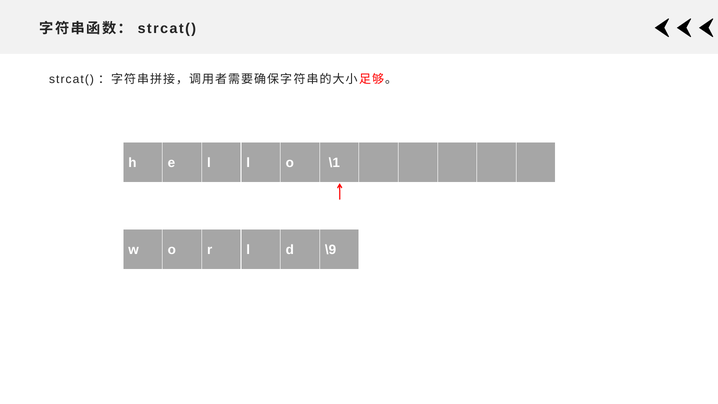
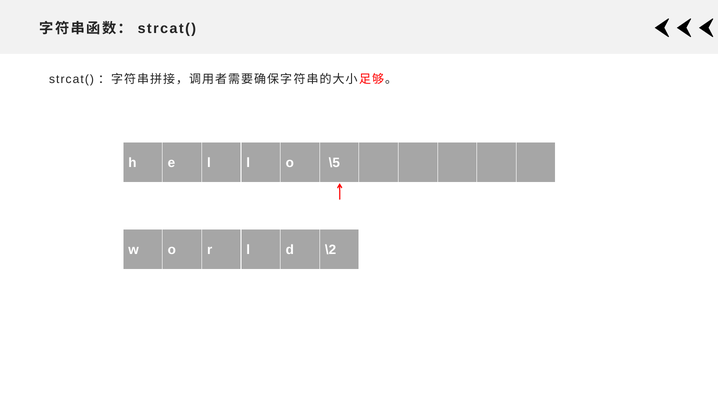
\1: \1 -> \5
\9: \9 -> \2
